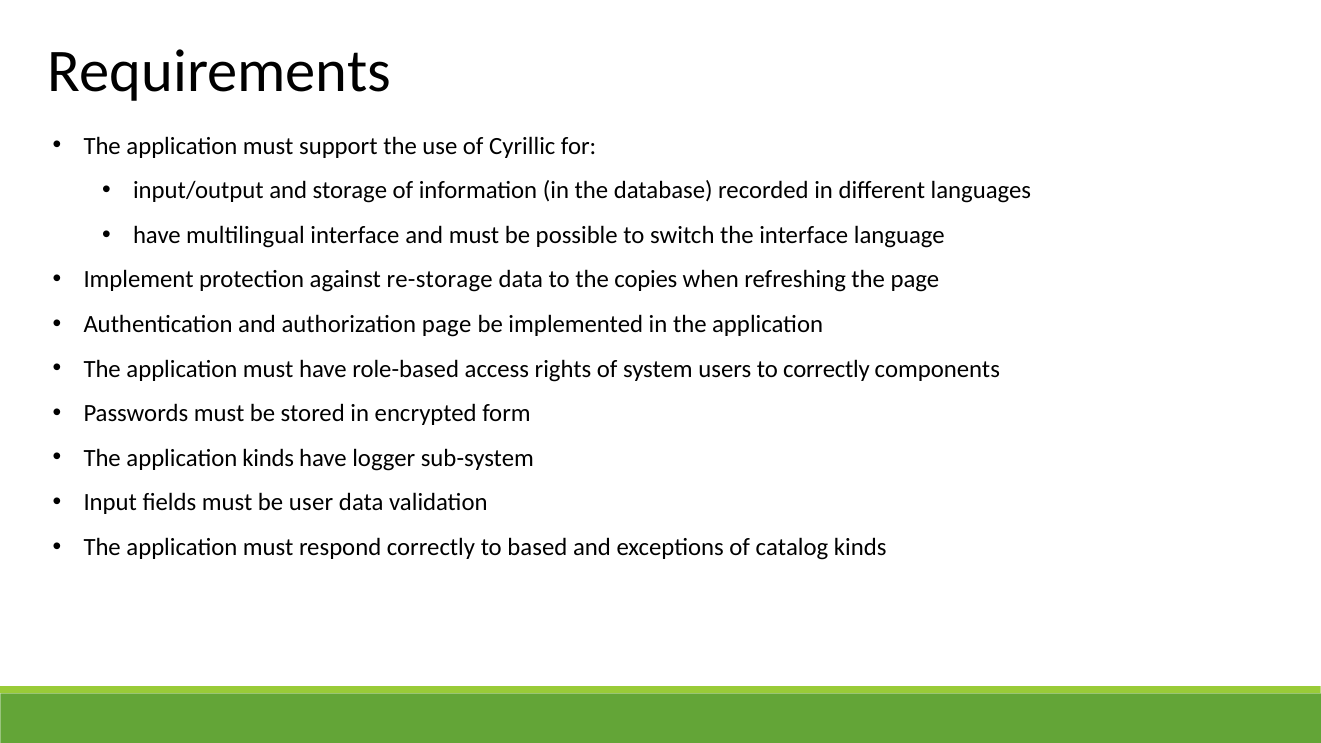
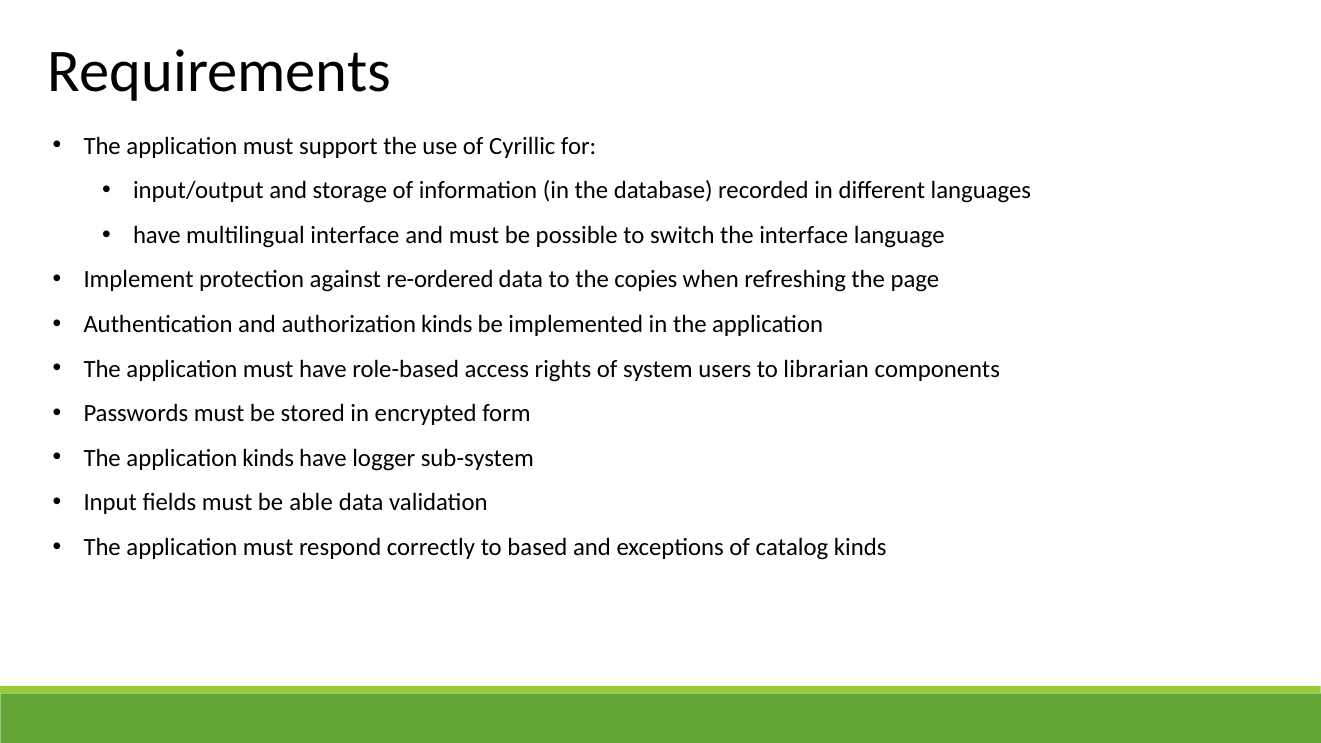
re-storage: re-storage -> re-ordered
authorization page: page -> kinds
to correctly: correctly -> librarian
user: user -> able
